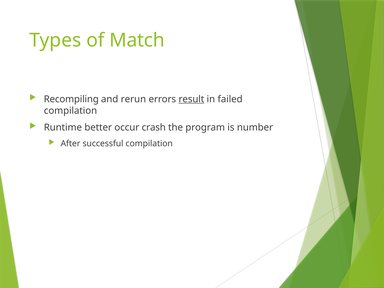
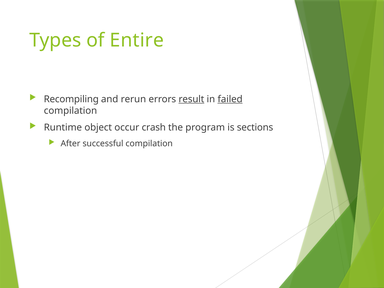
Match: Match -> Entire
failed underline: none -> present
better: better -> object
number: number -> sections
